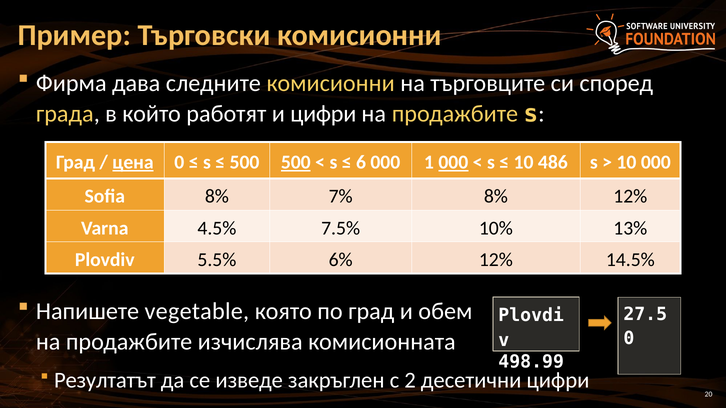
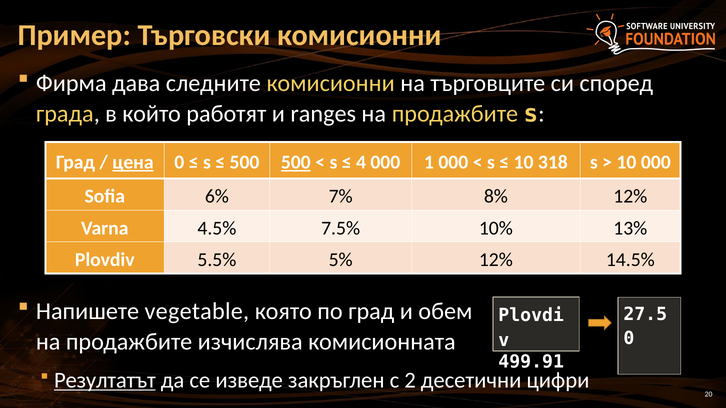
и цифри: цифри -> ranges
6: 6 -> 4
000 at (453, 163) underline: present -> none
486: 486 -> 318
Sofia 8%: 8% -> 6%
6%: 6% -> 5%
498.99: 498.99 -> 499.91
Резултатът underline: none -> present
